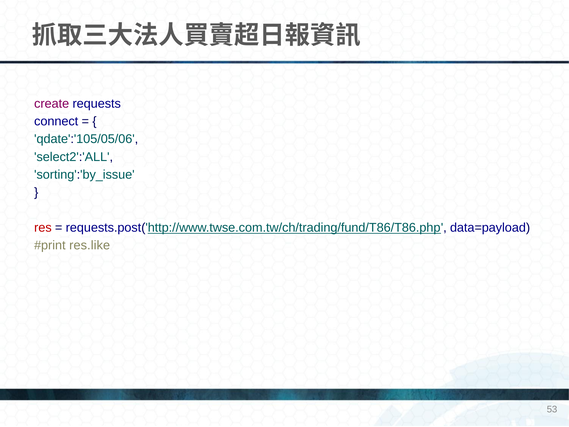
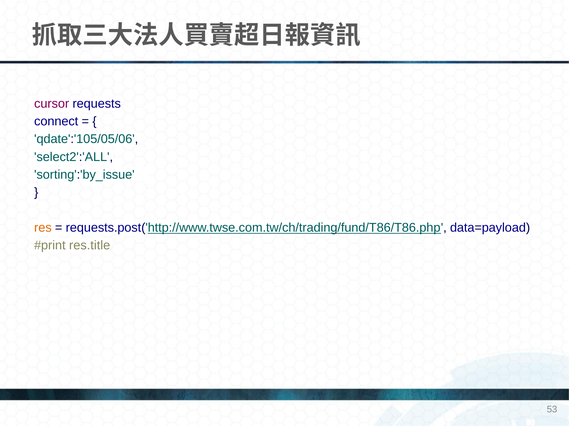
create: create -> cursor
res colour: red -> orange
res.like: res.like -> res.title
